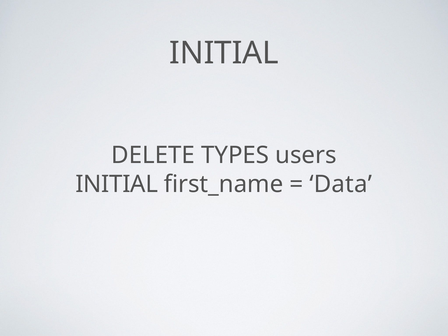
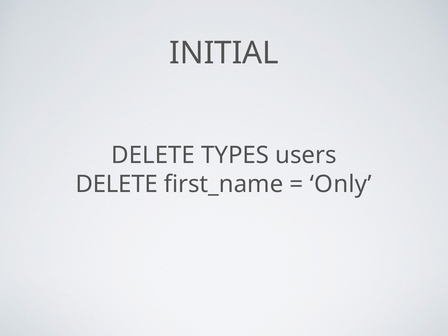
INITIAL at (117, 184): INITIAL -> DELETE
Data: Data -> Only
